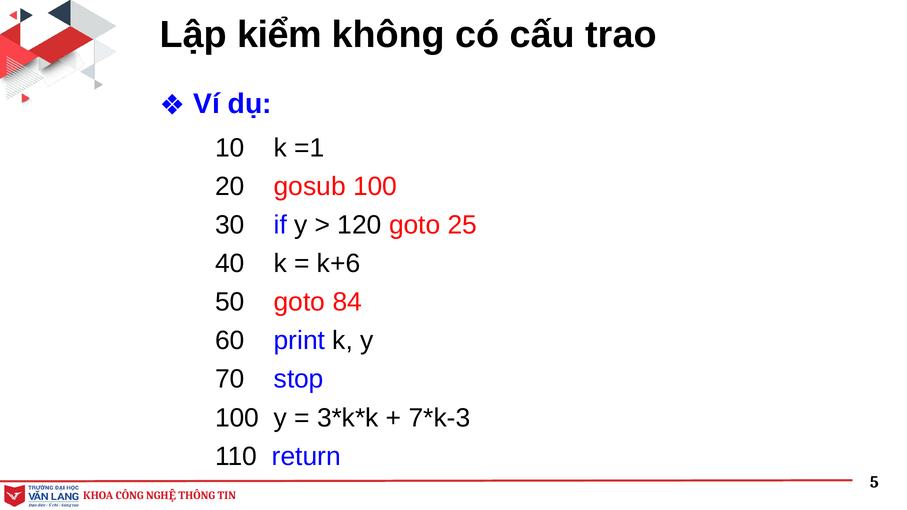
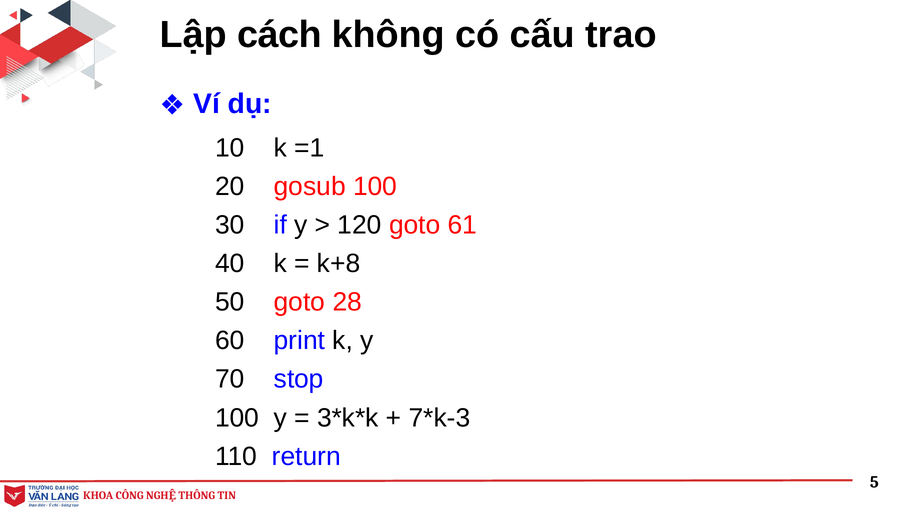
kiểm: kiểm -> cách
25: 25 -> 61
k+6: k+6 -> k+8
84: 84 -> 28
